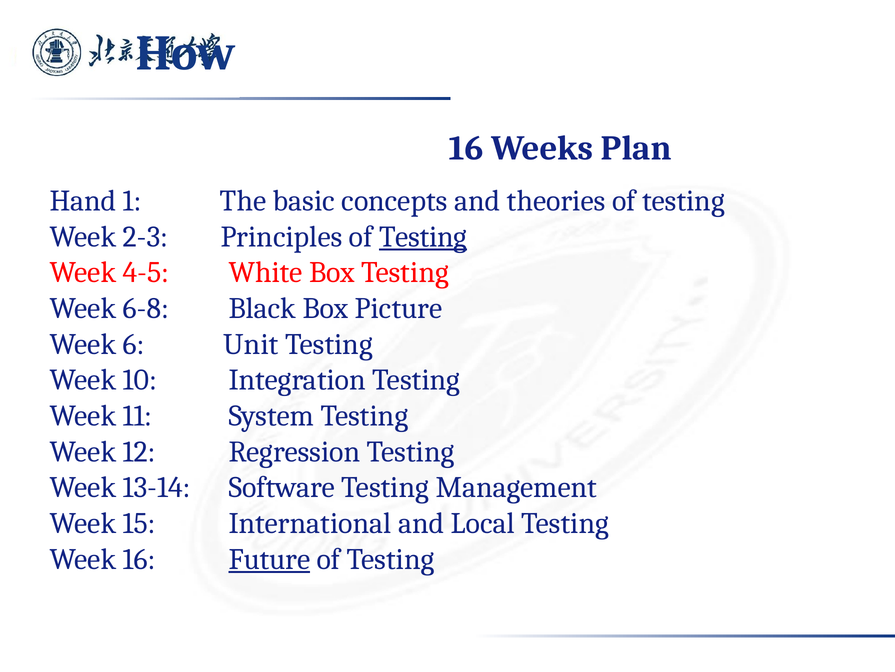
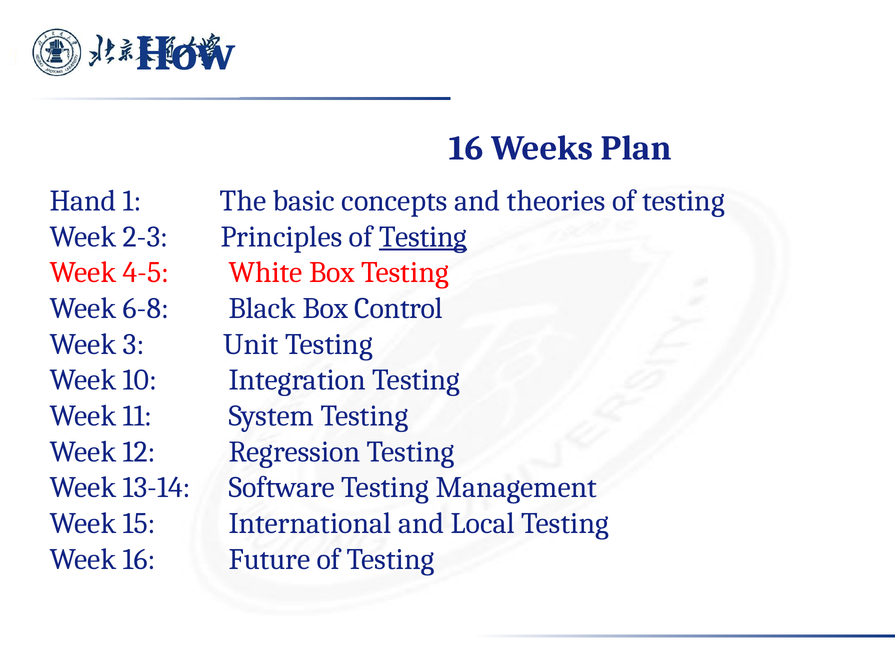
Picture: Picture -> Control
6: 6 -> 3
Future underline: present -> none
